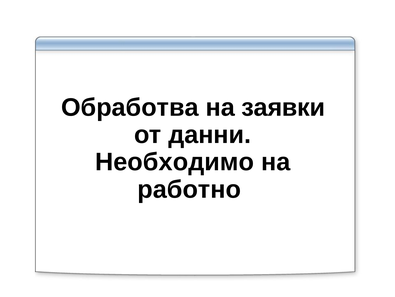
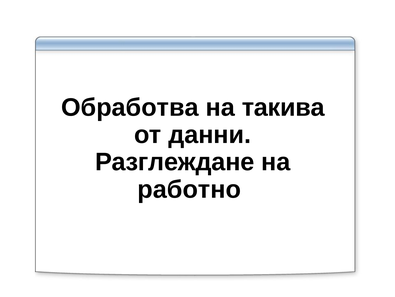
заявки: заявки -> такива
Необходимо: Необходимо -> Разглеждане
